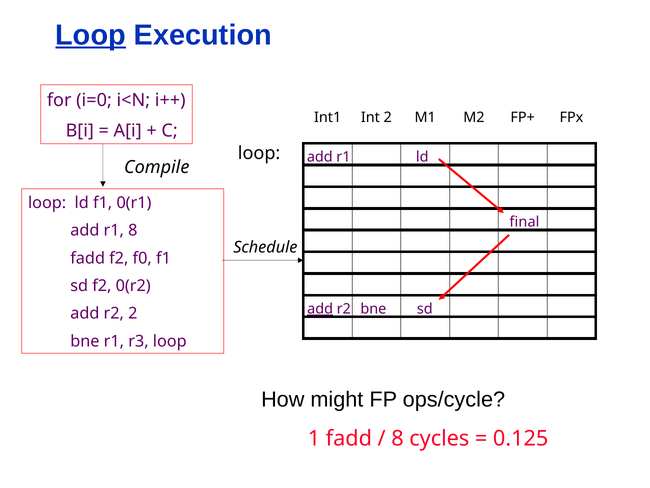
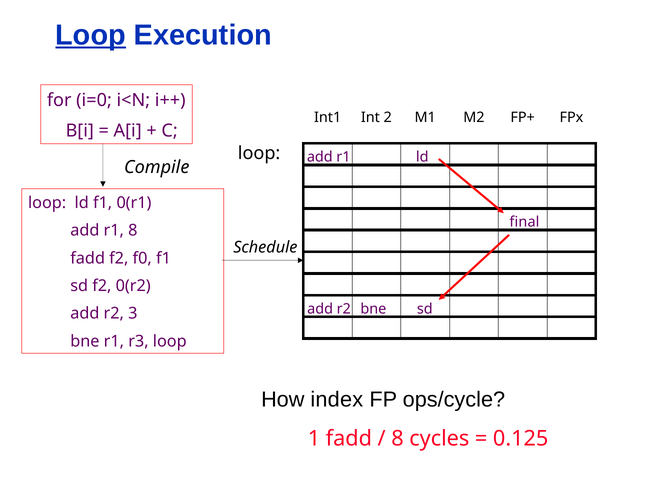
add at (320, 309) underline: present -> none
r2 2: 2 -> 3
might: might -> index
